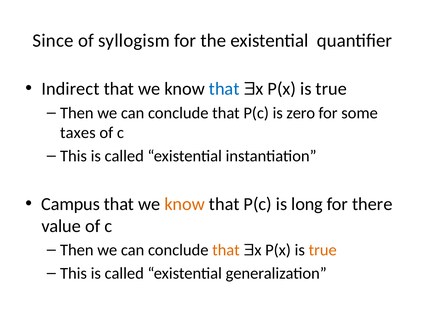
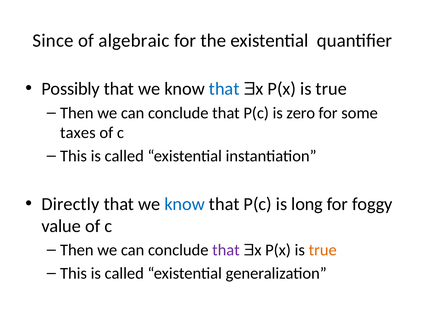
syllogism: syllogism -> algebraic
Indirect: Indirect -> Possibly
Campus: Campus -> Directly
know at (185, 204) colour: orange -> blue
there: there -> foggy
that at (226, 250) colour: orange -> purple
